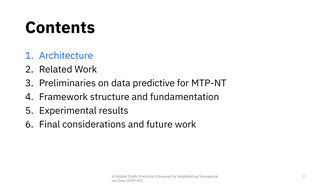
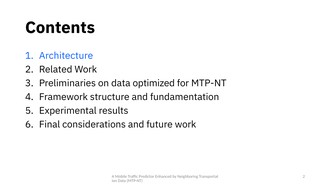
predictive: predictive -> optimized
